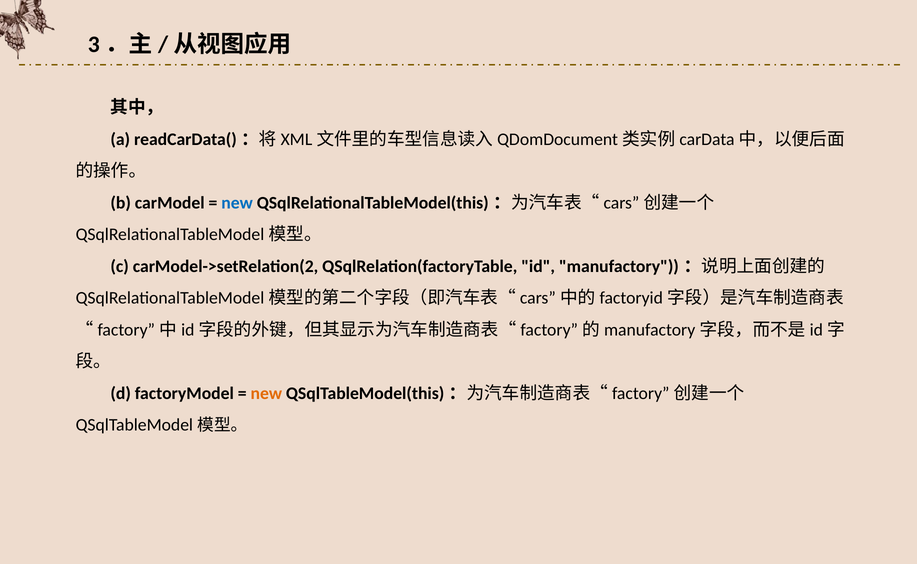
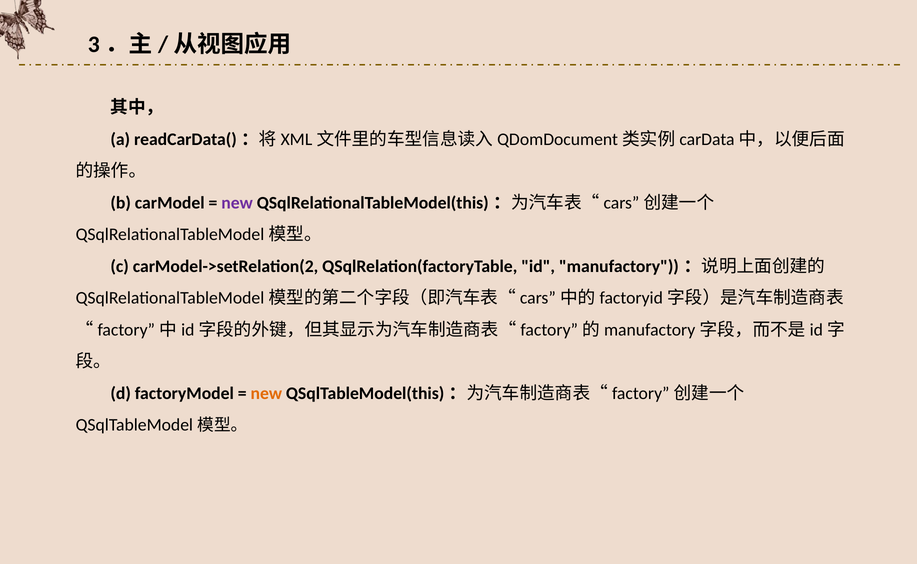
new at (237, 203) colour: blue -> purple
